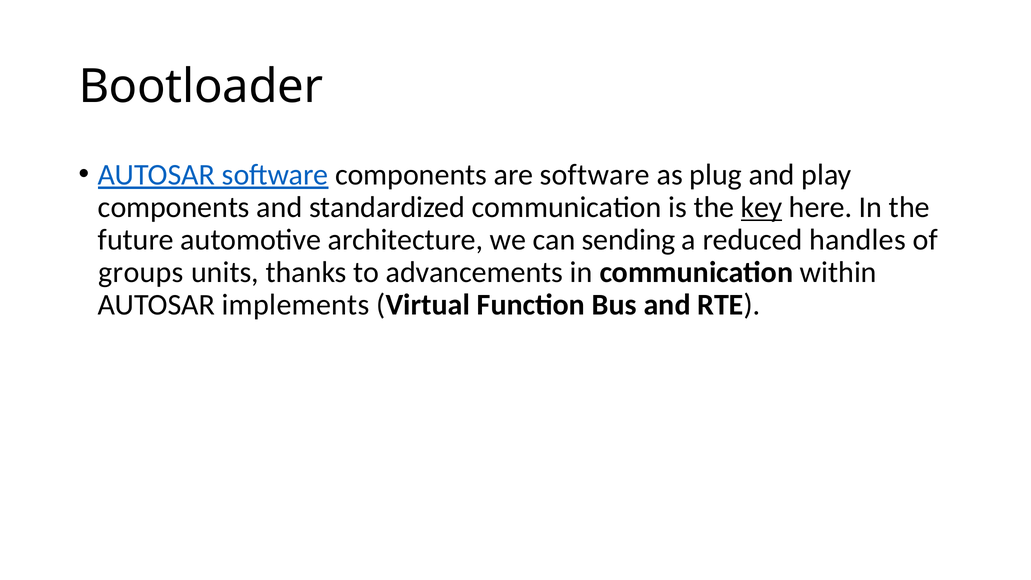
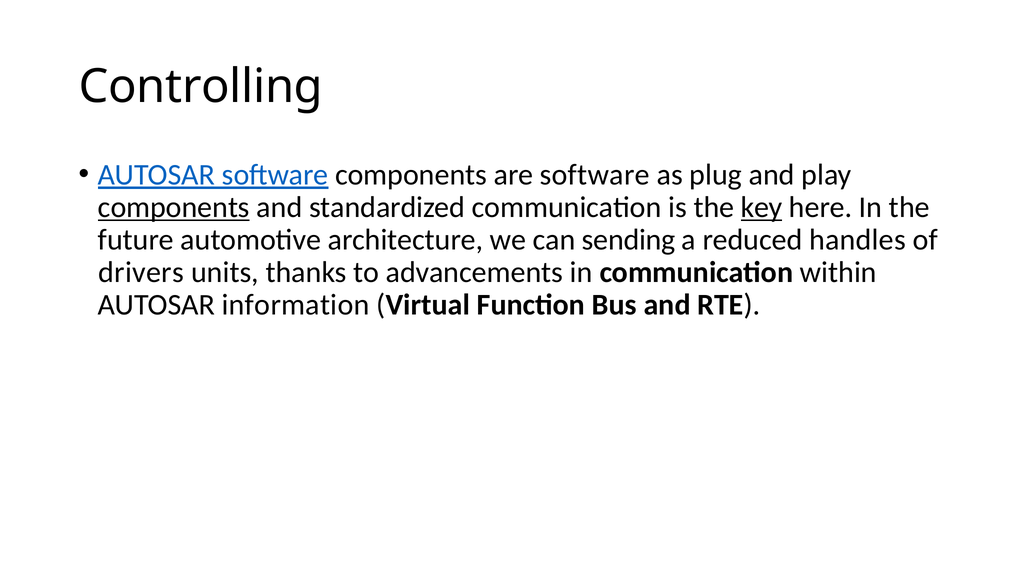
Bootloader: Bootloader -> Controlling
components at (174, 207) underline: none -> present
groups: groups -> drivers
implements: implements -> information
